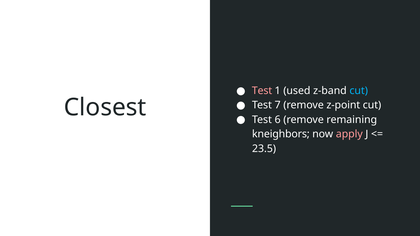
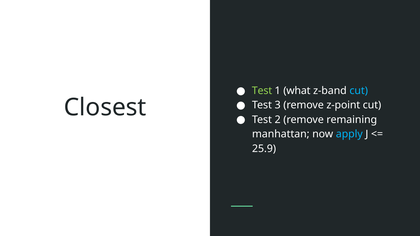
Test at (262, 91) colour: pink -> light green
used: used -> what
7: 7 -> 3
6: 6 -> 2
kneighbors: kneighbors -> manhattan
apply colour: pink -> light blue
23.5: 23.5 -> 25.9
